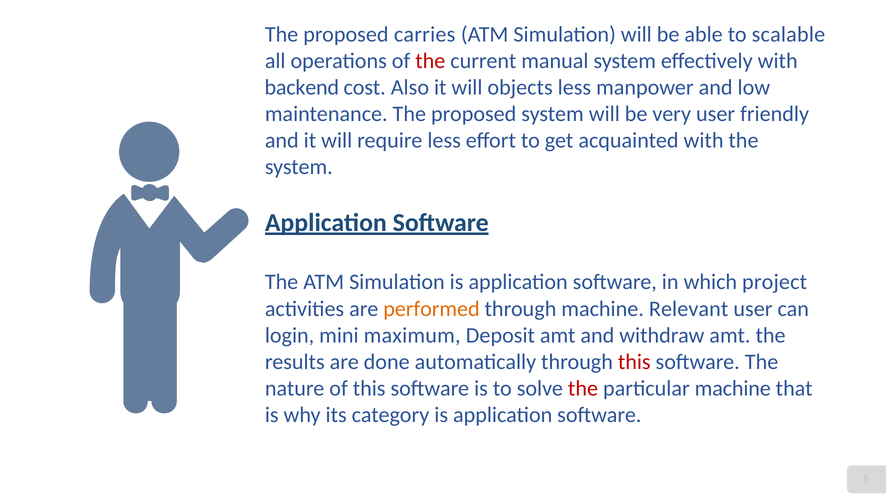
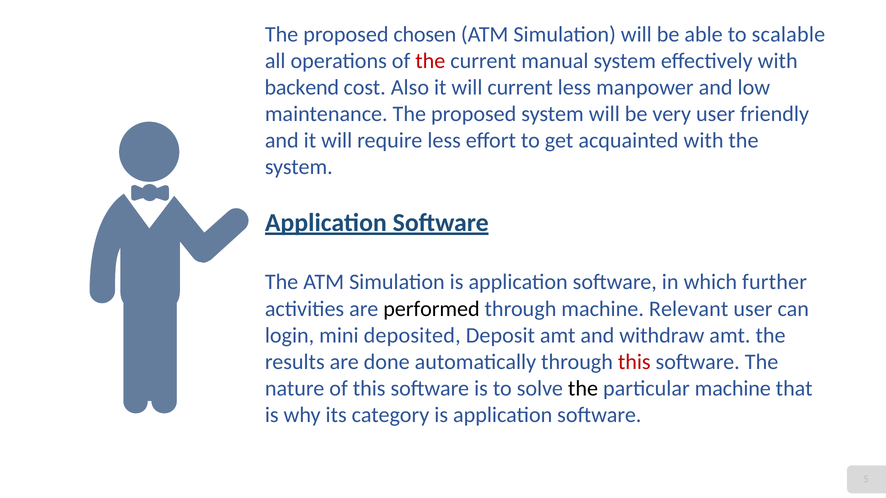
carries: carries -> chosen
will objects: objects -> current
project: project -> further
performed colour: orange -> black
maximum: maximum -> deposited
the at (583, 389) colour: red -> black
